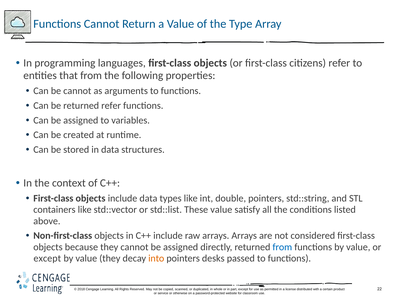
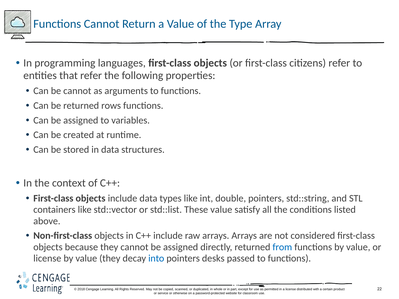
that from: from -> refer
returned refer: refer -> rows
except at (47, 259): except -> license
into colour: orange -> blue
